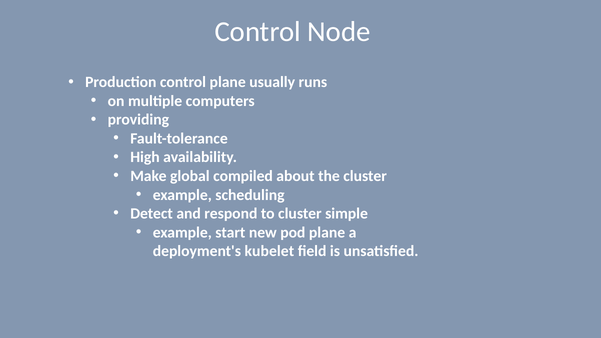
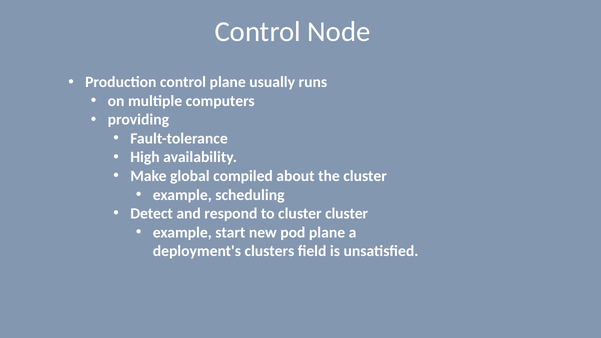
cluster simple: simple -> cluster
kubelet: kubelet -> clusters
